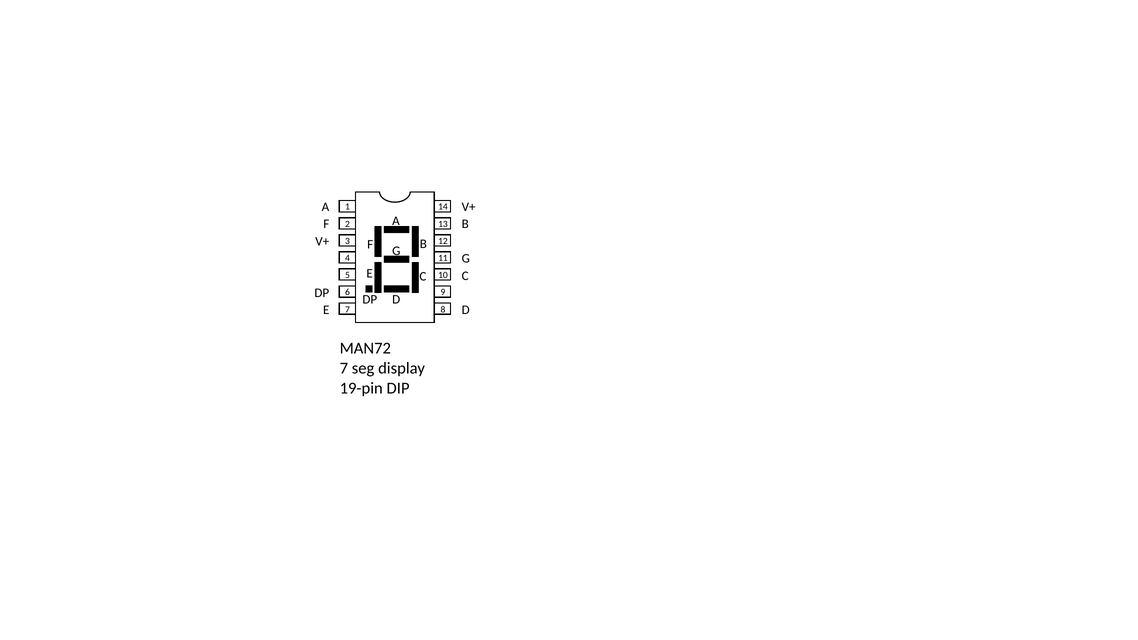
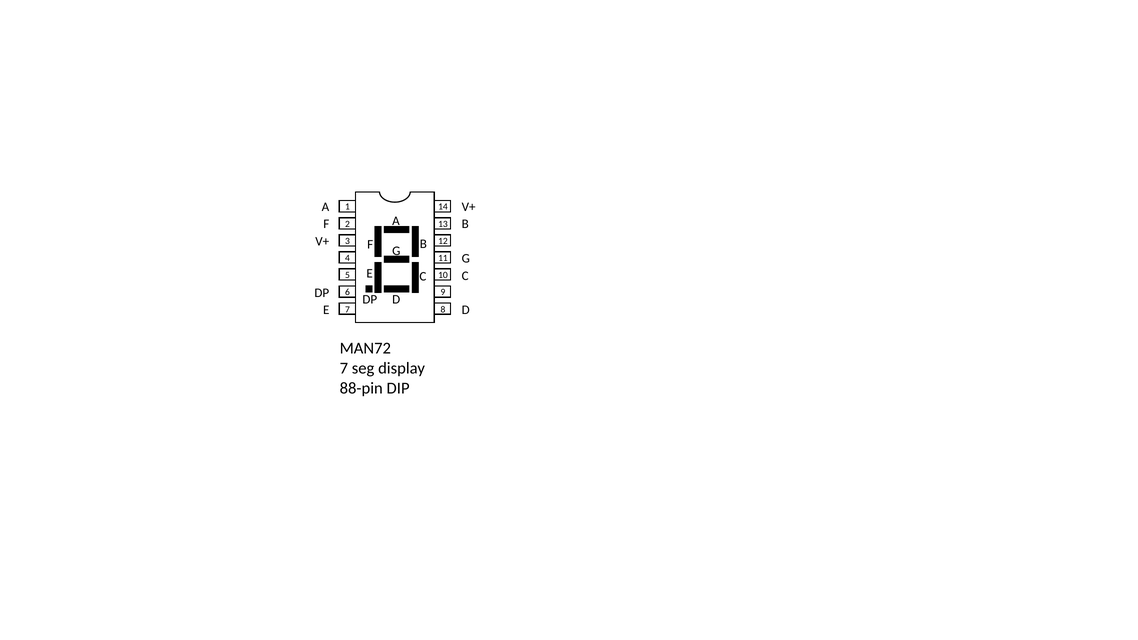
19-pin: 19-pin -> 88-pin
